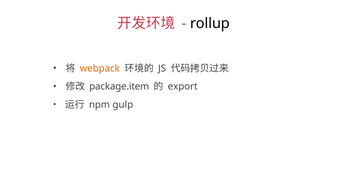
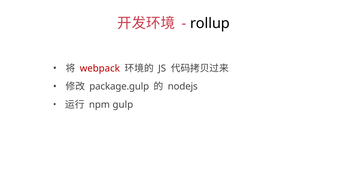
webpack colour: orange -> red
package.item: package.item -> package.gulp
export: export -> nodejs
